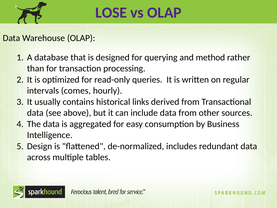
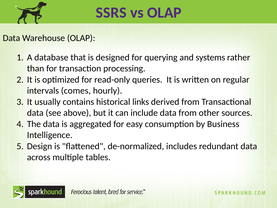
LOSE: LOSE -> SSRS
method: method -> systems
